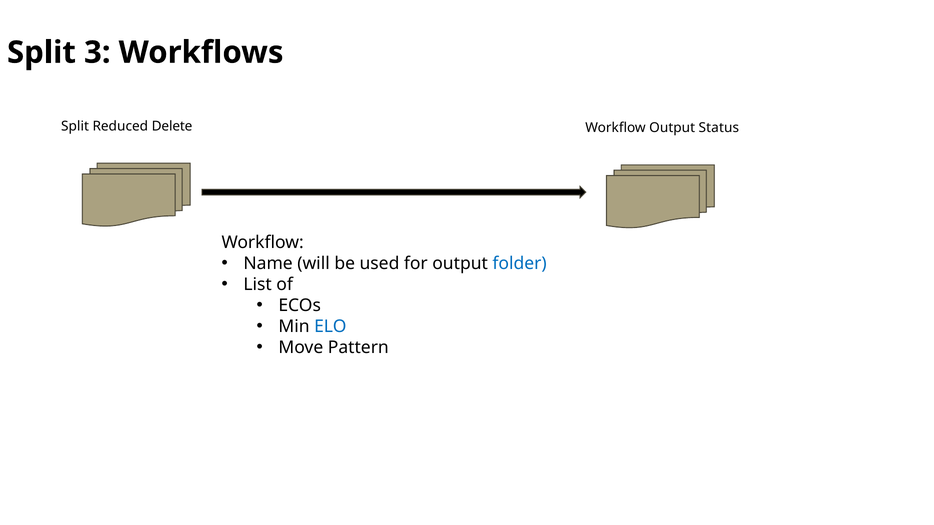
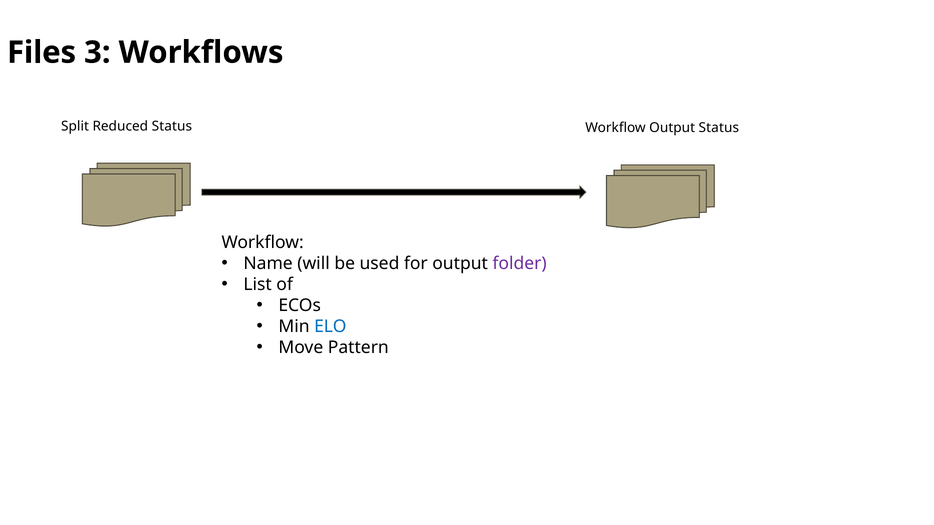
Split at (41, 53): Split -> Files
Reduced Delete: Delete -> Status
folder colour: blue -> purple
